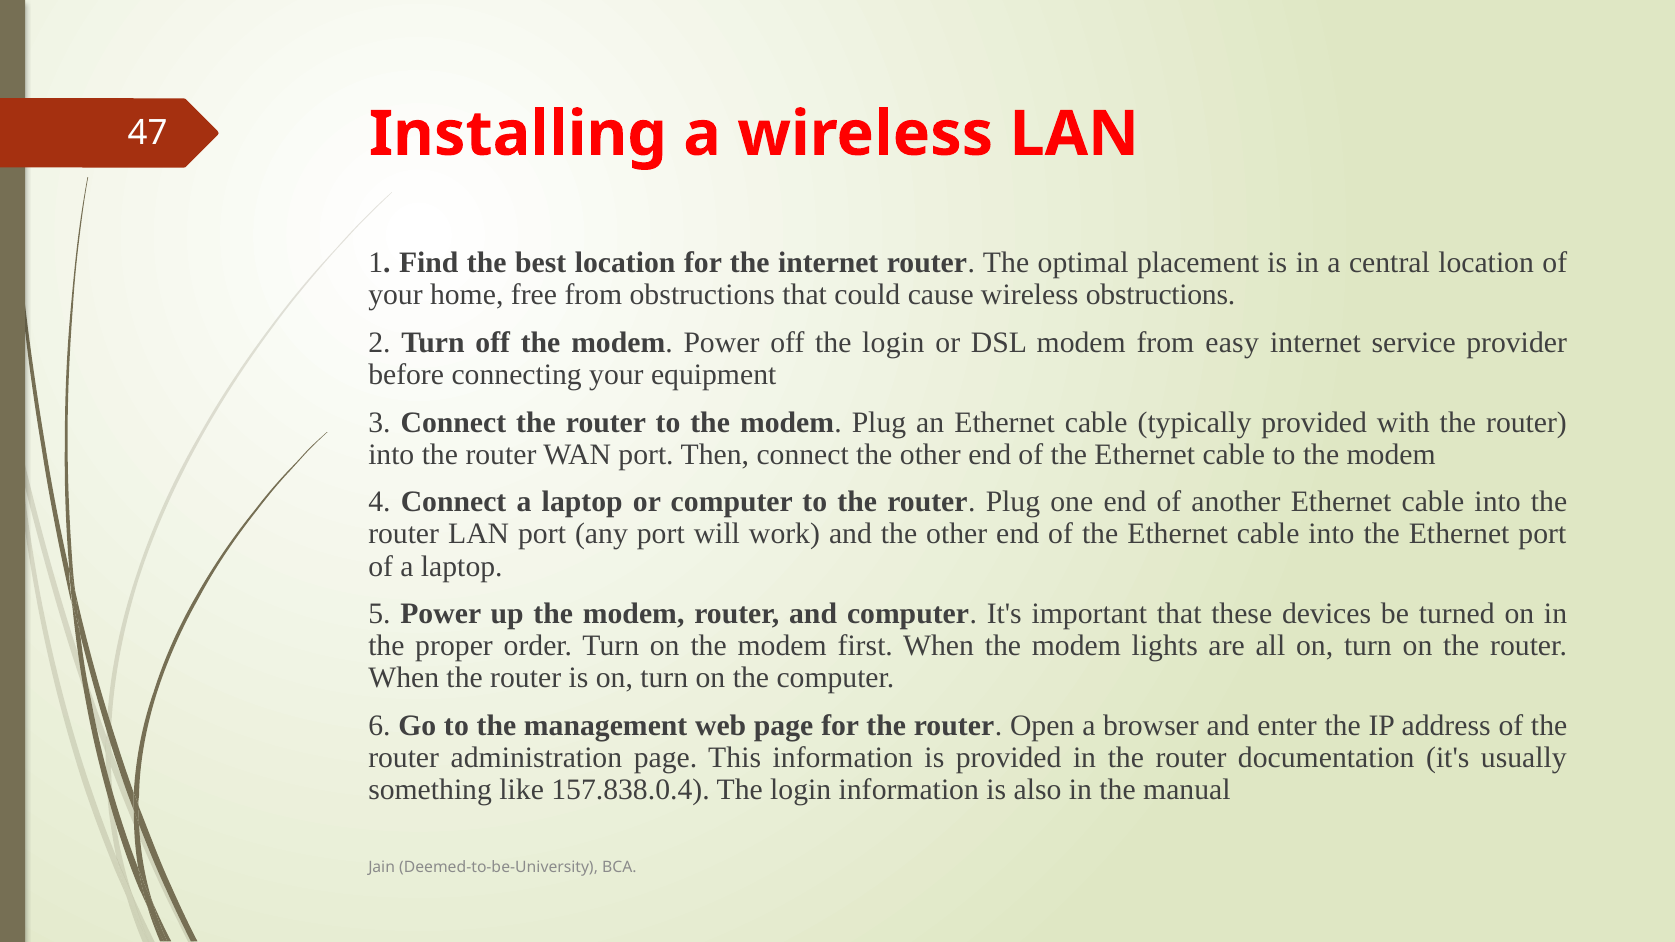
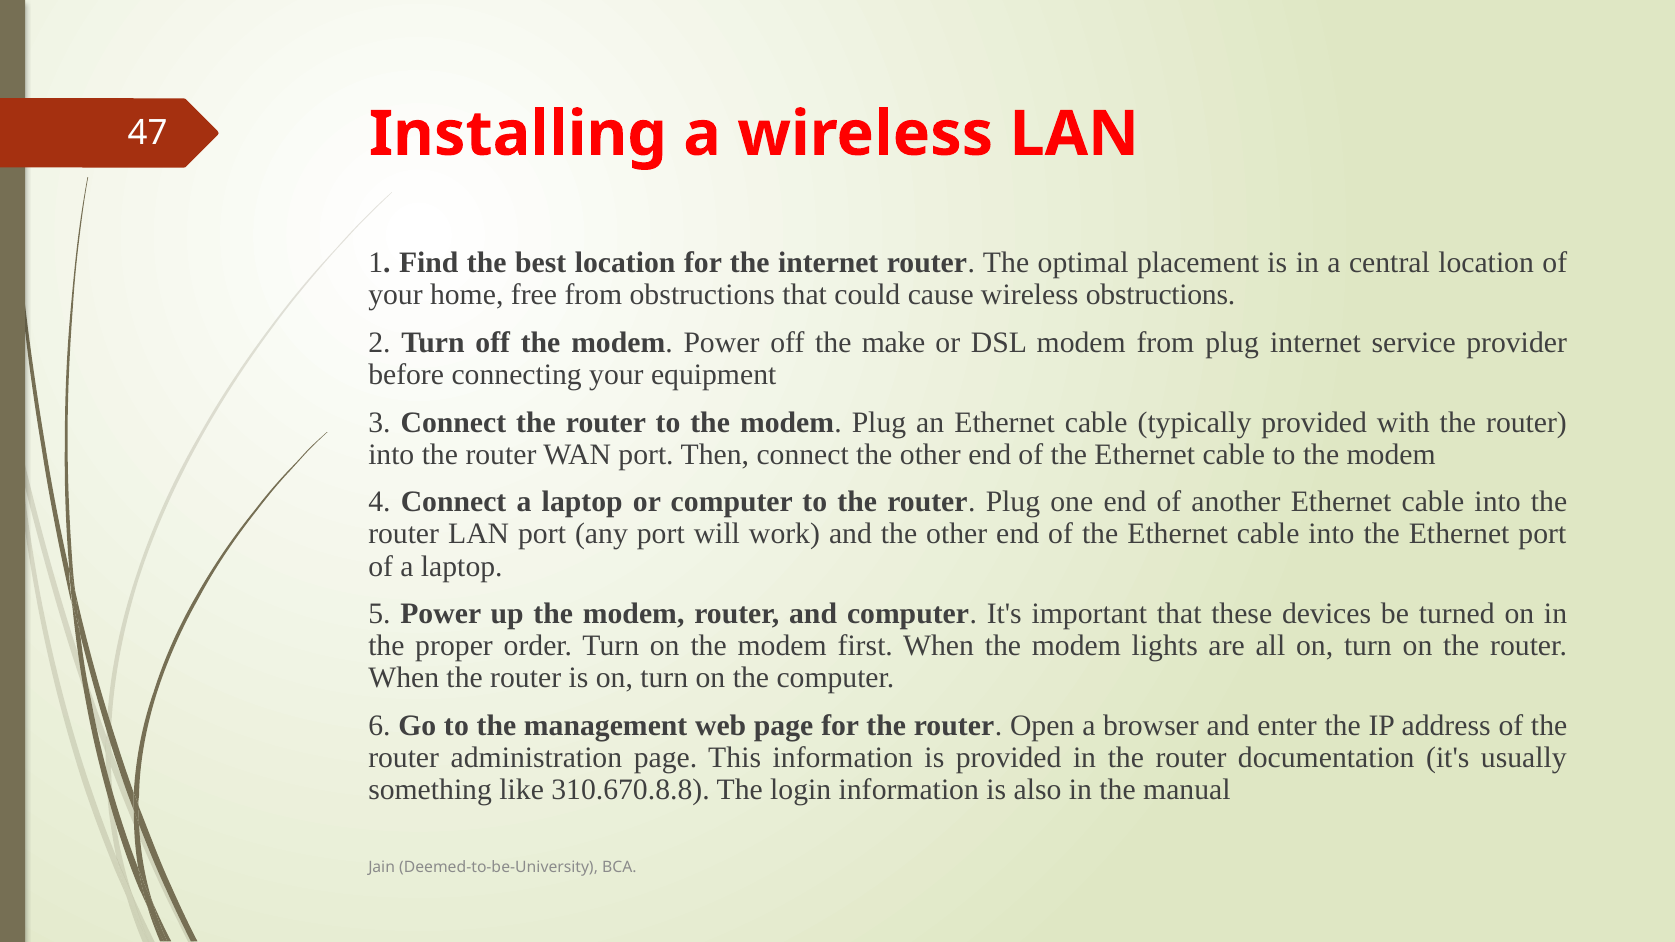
off the login: login -> make
from easy: easy -> plug
157.838.0.4: 157.838.0.4 -> 310.670.8.8
